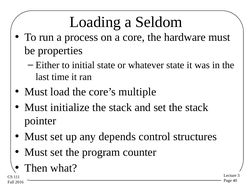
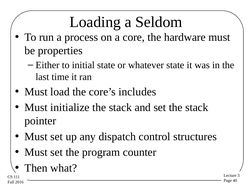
multiple: multiple -> includes
depends: depends -> dispatch
